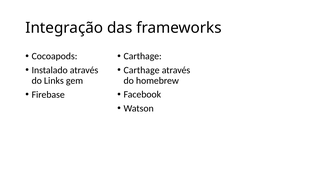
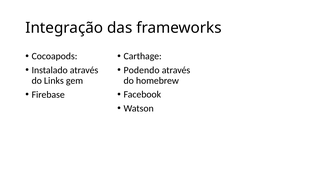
Carthage at (142, 70): Carthage -> Podendo
